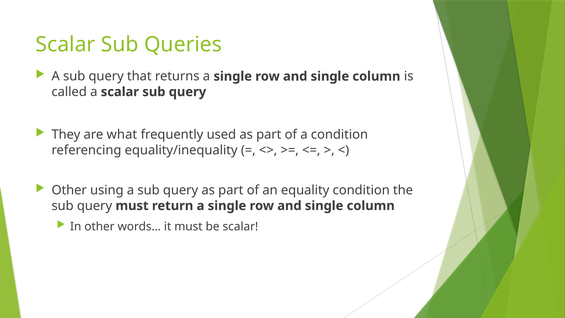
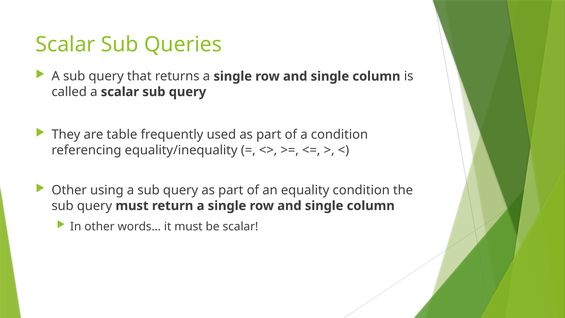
what: what -> table
